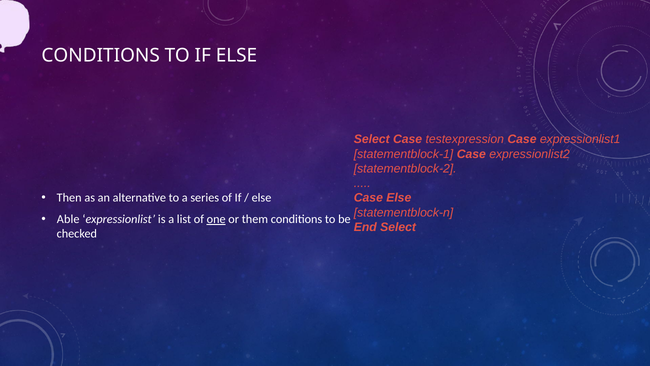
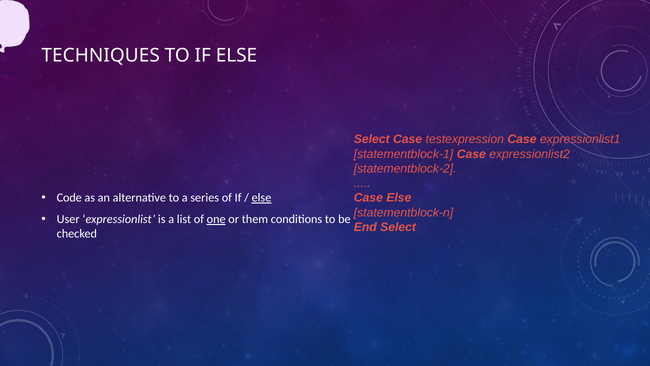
CONDITIONS at (101, 55): CONDITIONS -> TECHNIQUES
Then: Then -> Code
else at (261, 198) underline: none -> present
Able: Able -> User
